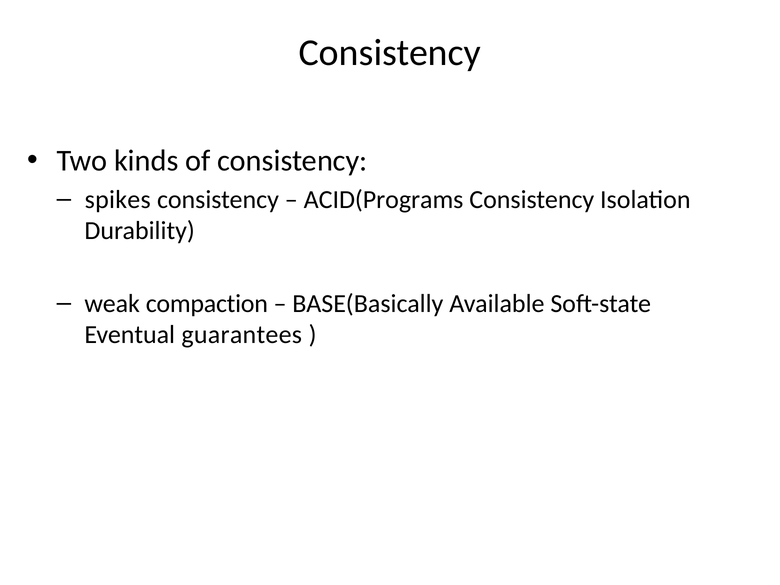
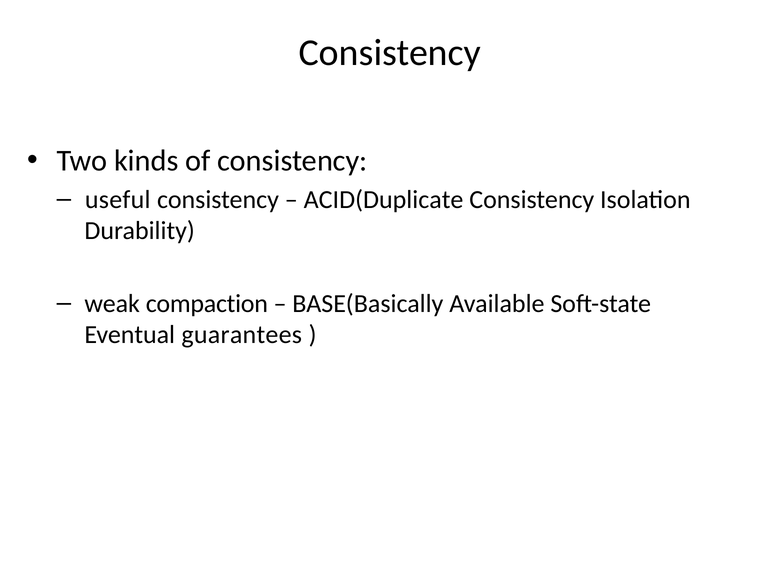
spikes: spikes -> useful
ACID(Programs: ACID(Programs -> ACID(Duplicate
